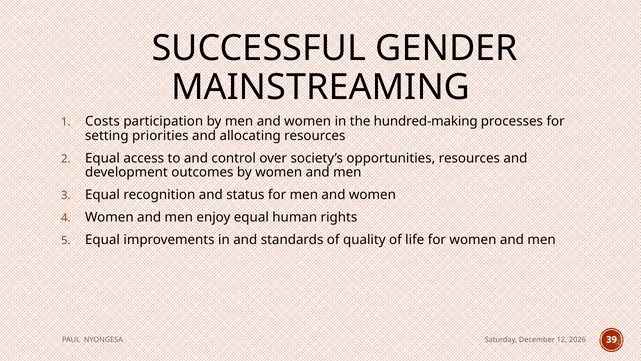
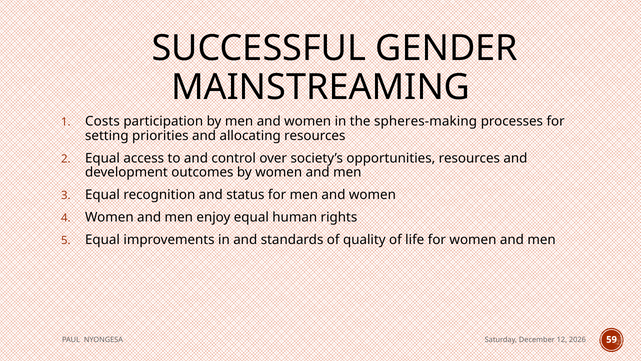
hundred-making: hundred-making -> spheres-making
39: 39 -> 59
